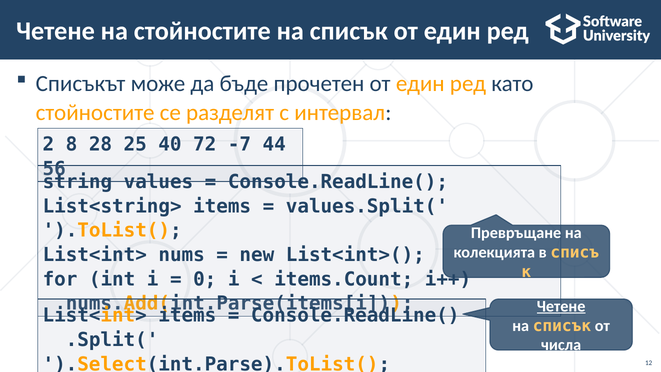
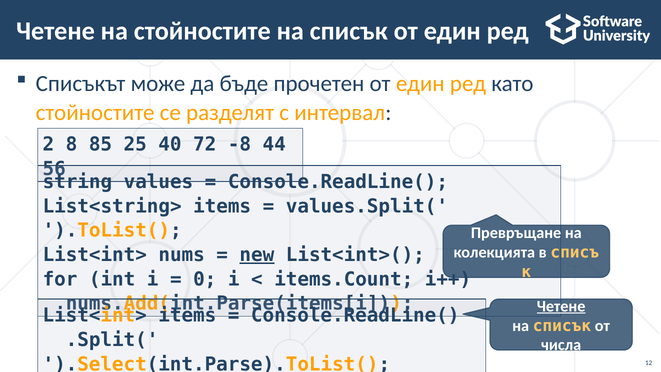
28: 28 -> 85
-7: -7 -> -8
new underline: none -> present
